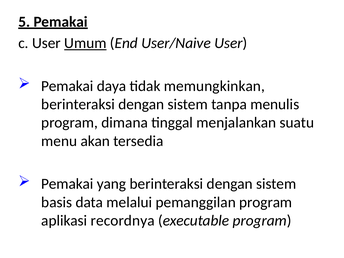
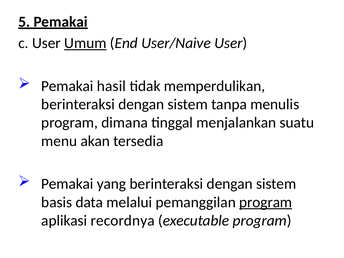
daya: daya -> hasil
memungkinkan: memungkinkan -> memperdulikan
program at (266, 202) underline: none -> present
